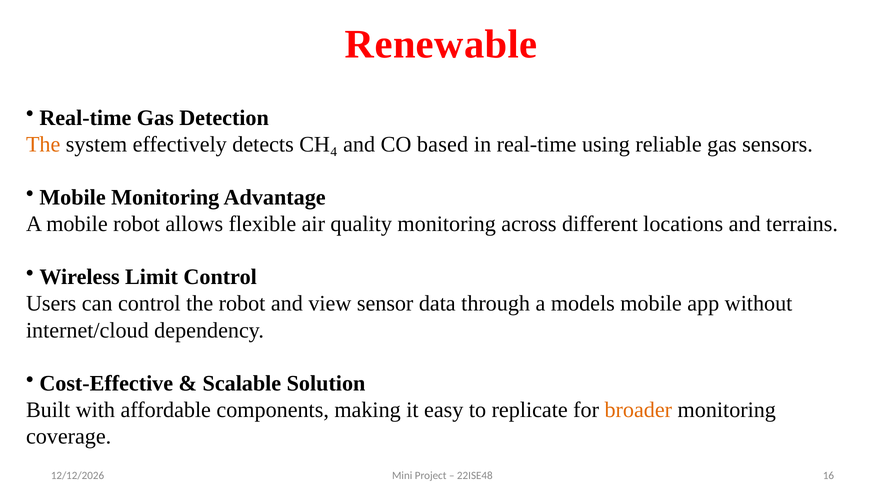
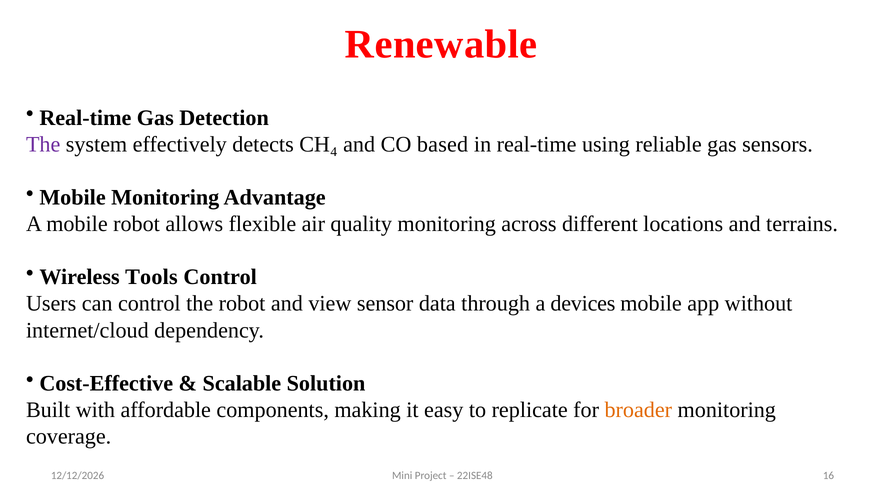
The at (43, 144) colour: orange -> purple
Limit: Limit -> Tools
models: models -> devices
